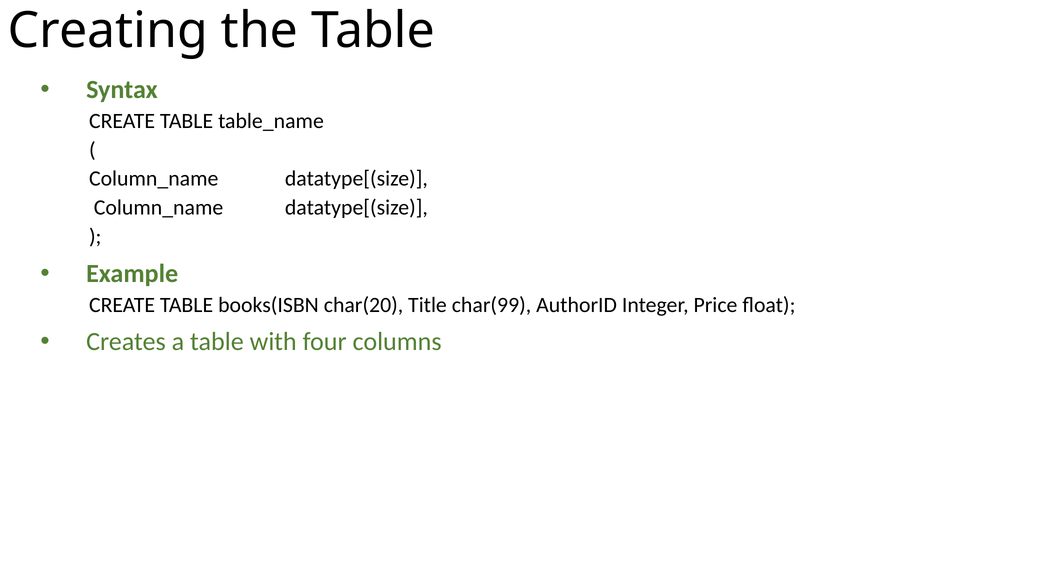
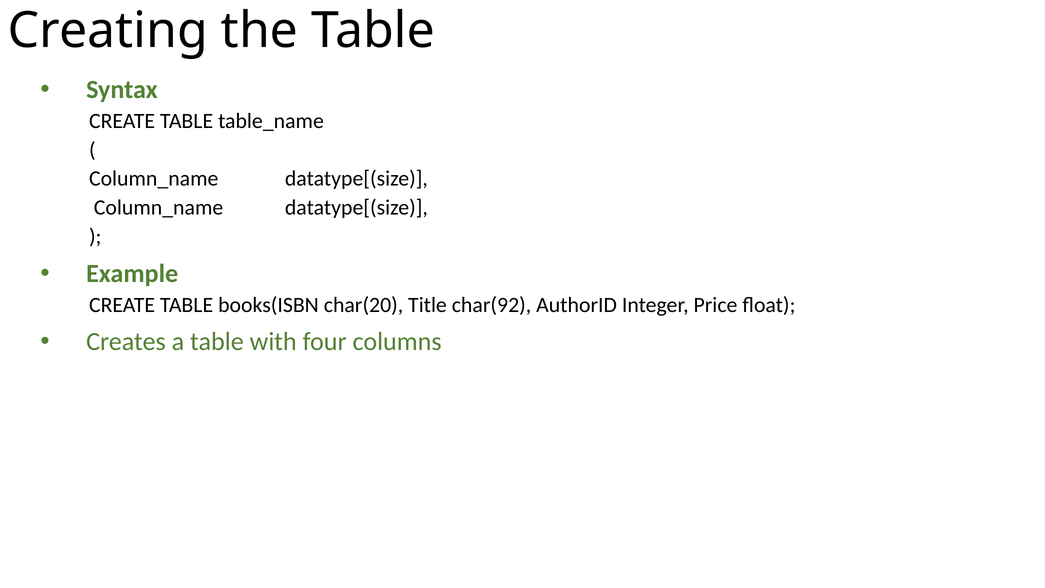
char(99: char(99 -> char(92
